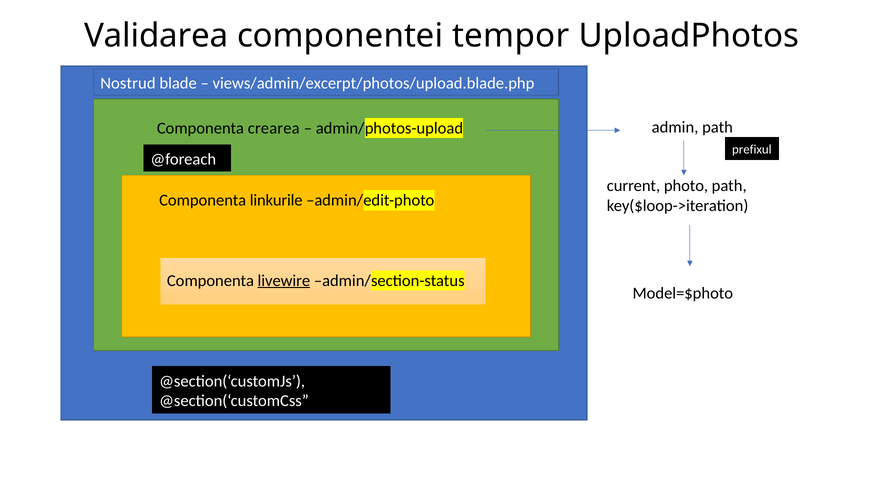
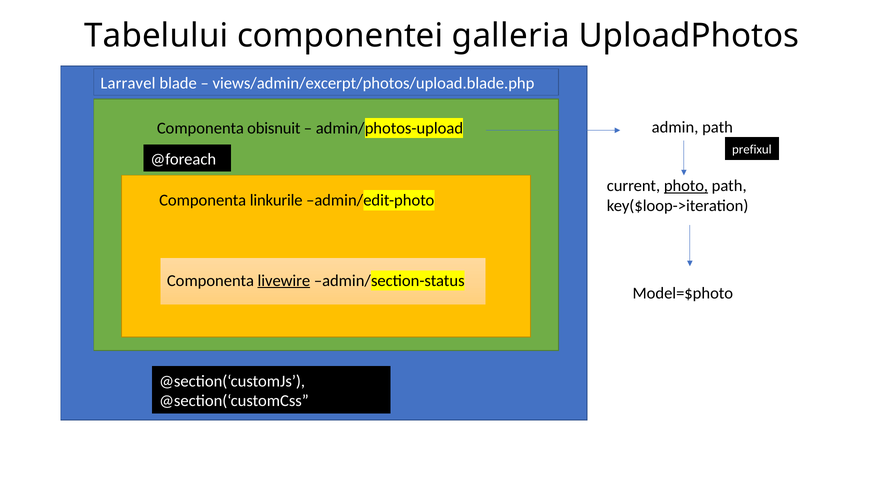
Validarea: Validarea -> Tabelului
tempor: tempor -> galleria
Nostrud: Nostrud -> Larravel
crearea: crearea -> obisnuit
photo underline: none -> present
